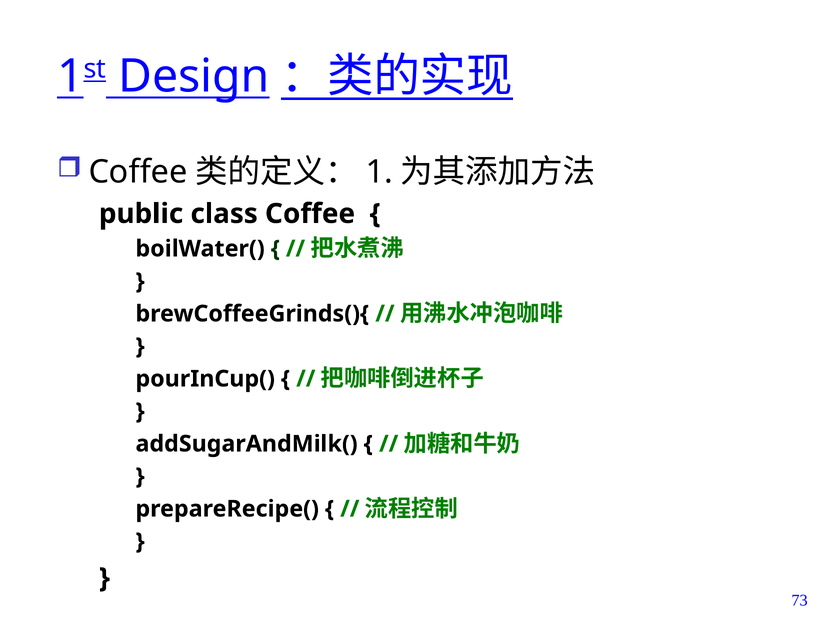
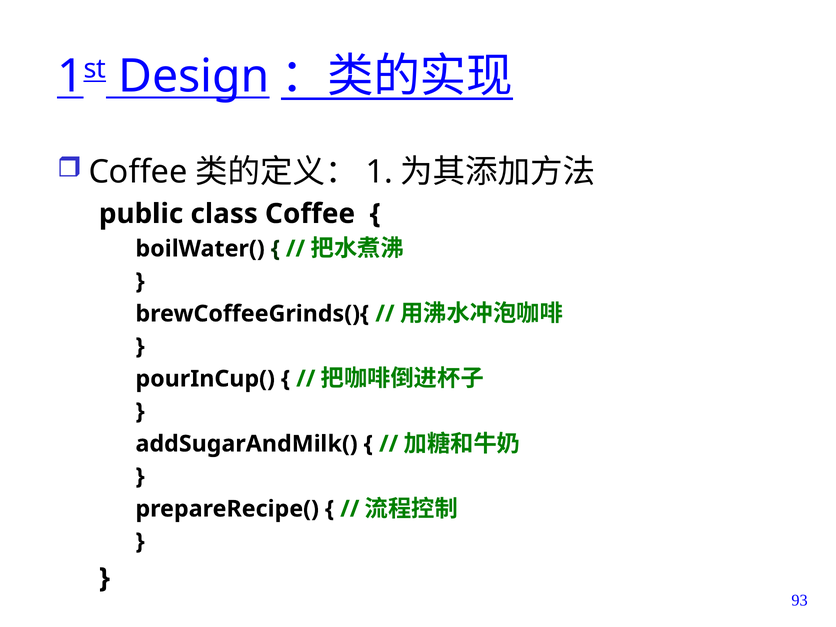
73: 73 -> 93
